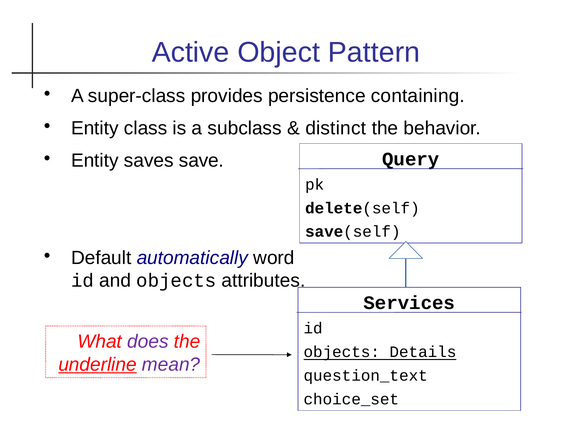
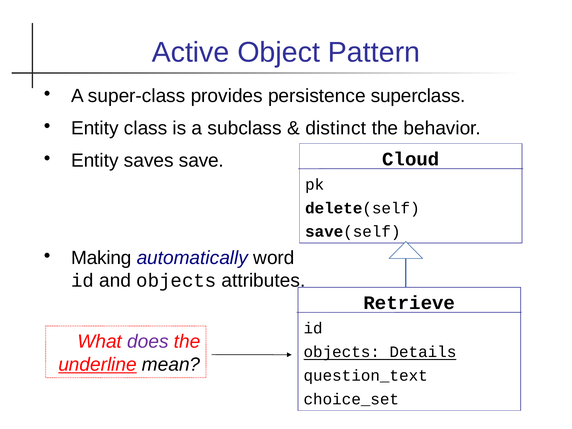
containing: containing -> superclass
Query: Query -> Cloud
Default: Default -> Making
Services: Services -> Retrieve
mean colour: purple -> black
